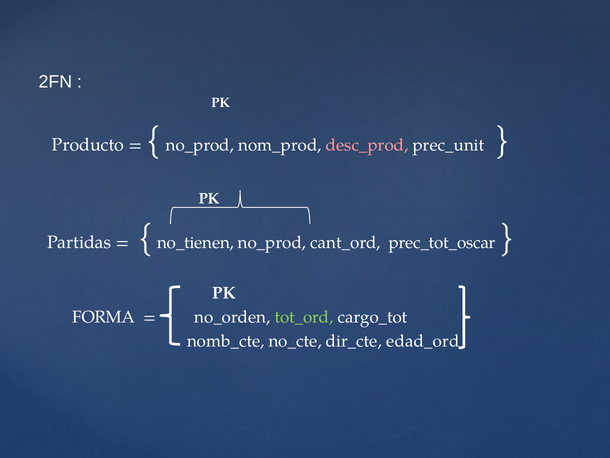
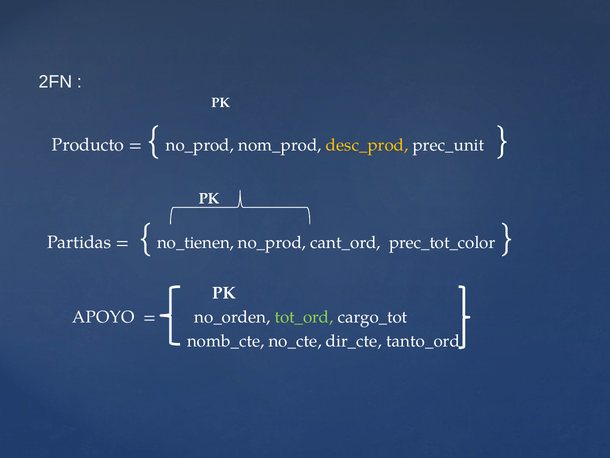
desc_prod colour: pink -> yellow
prec_tot_oscar: prec_tot_oscar -> prec_tot_color
FORMA: FORMA -> APOYO
edad_ord: edad_ord -> tanto_ord
